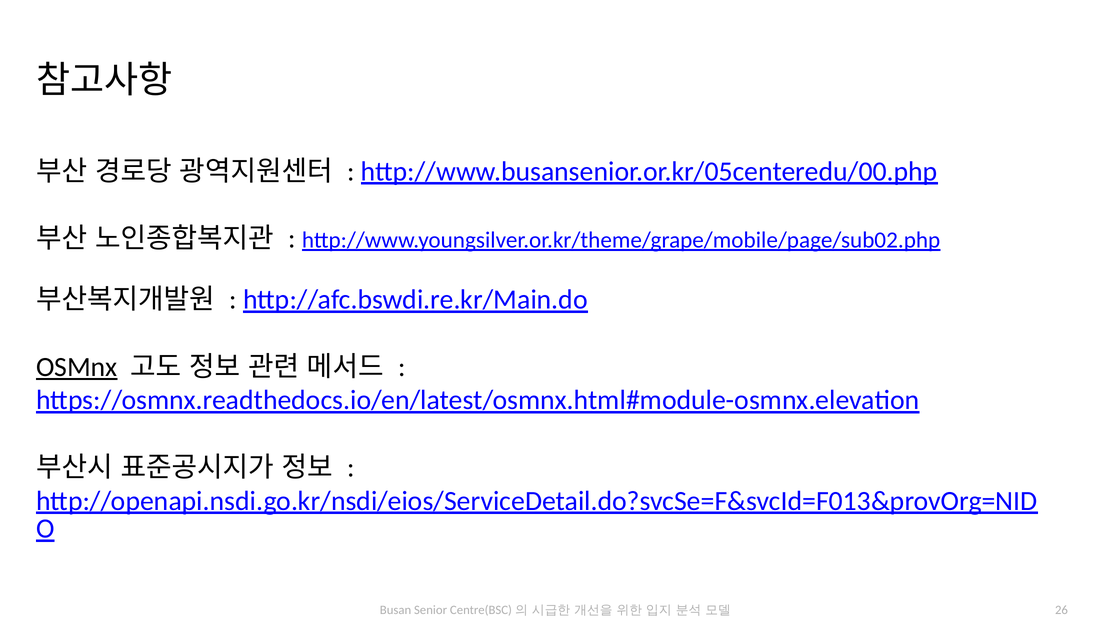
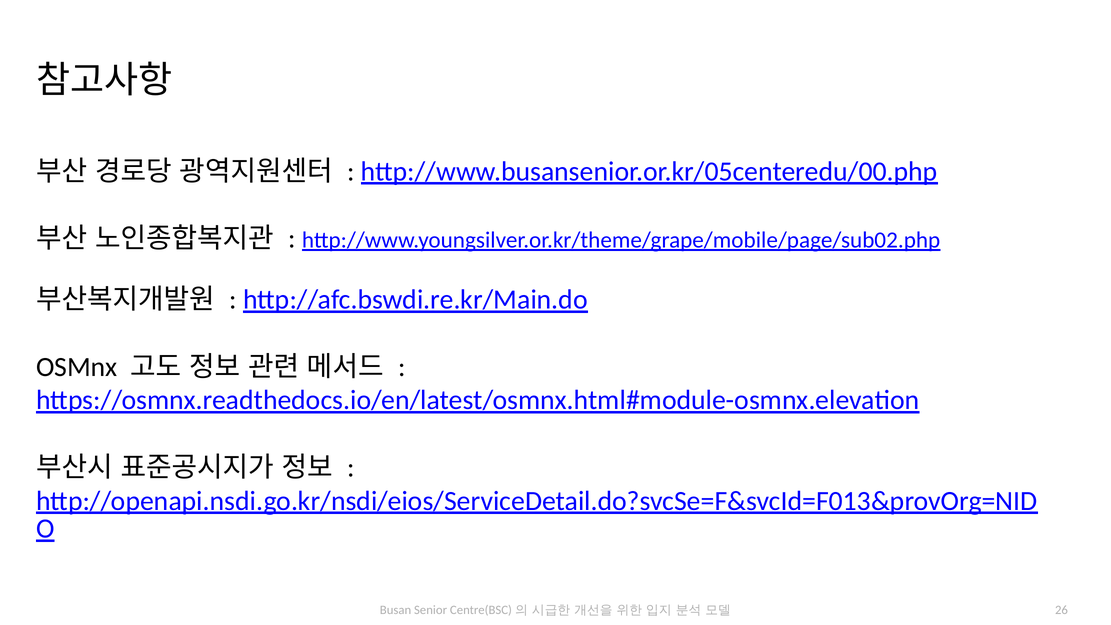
OSMnx underline: present -> none
